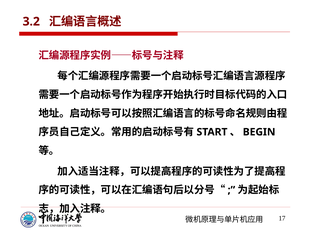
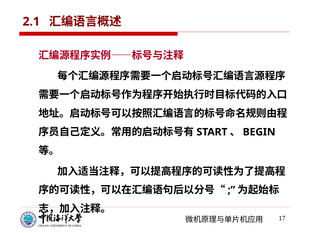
3.2: 3.2 -> 2.1
